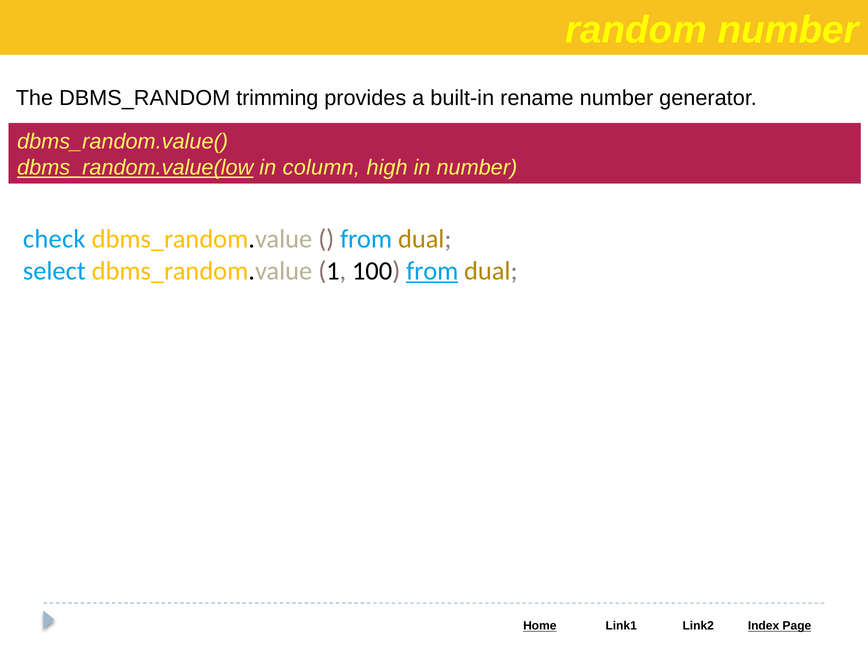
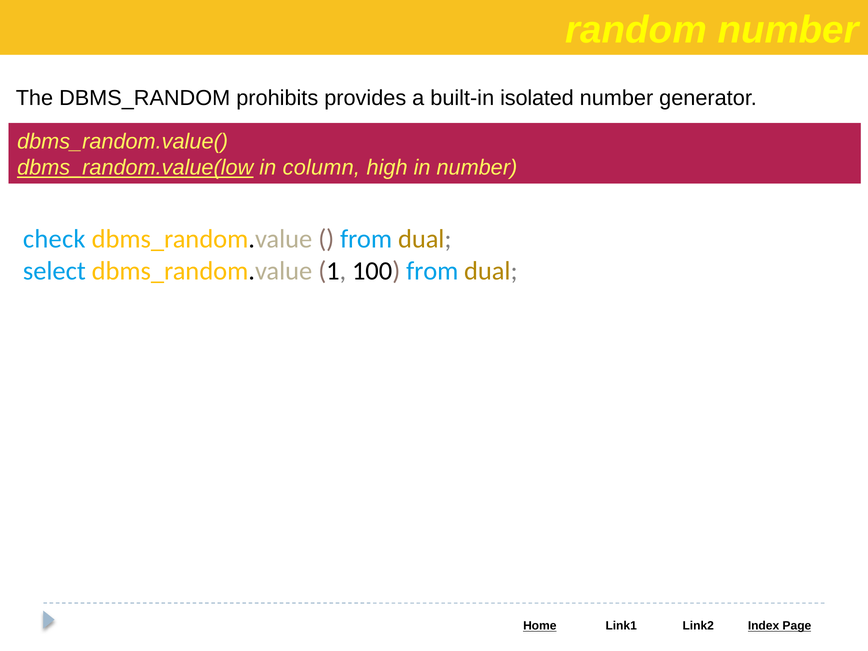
trimming: trimming -> prohibits
rename: rename -> isolated
from at (432, 271) underline: present -> none
